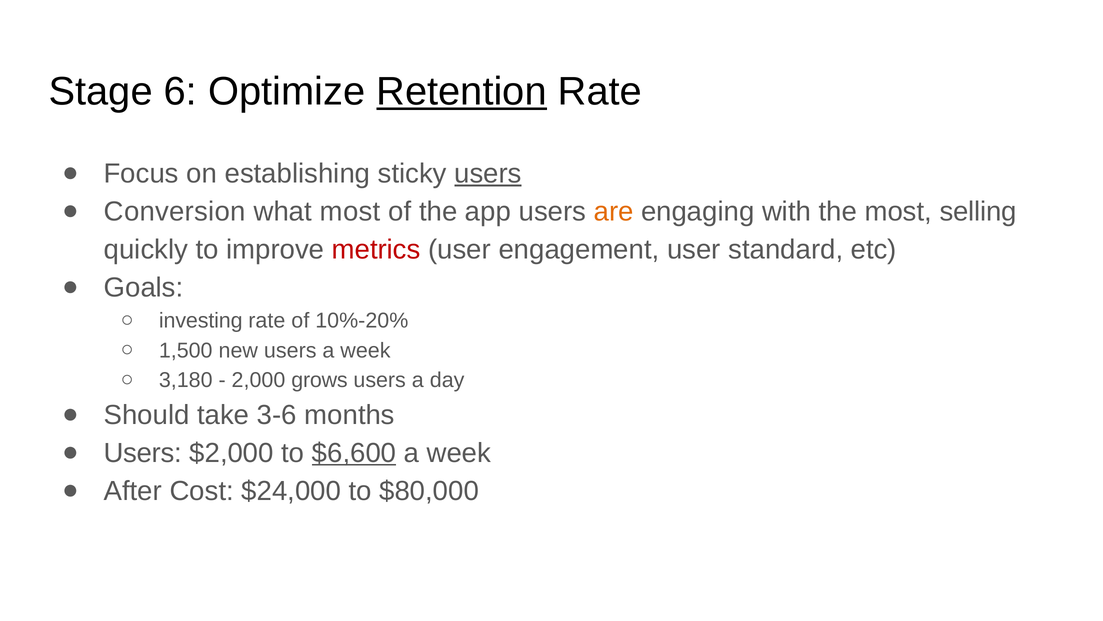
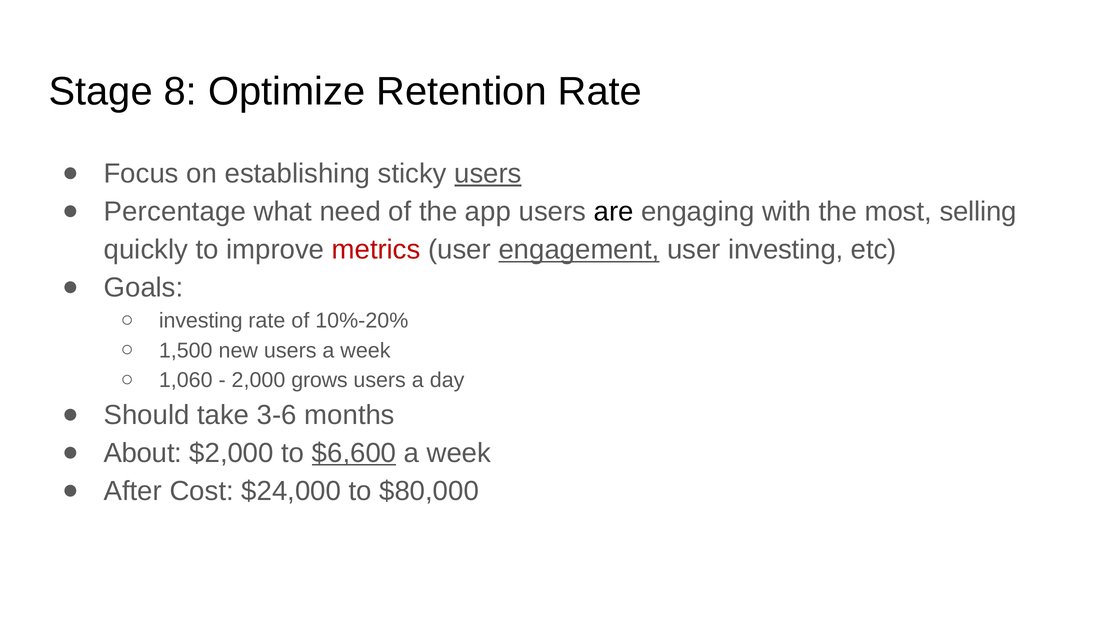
6: 6 -> 8
Retention underline: present -> none
Conversion: Conversion -> Percentage
what most: most -> need
are colour: orange -> black
engagement underline: none -> present
user standard: standard -> investing
3,180: 3,180 -> 1,060
Users at (143, 453): Users -> About
